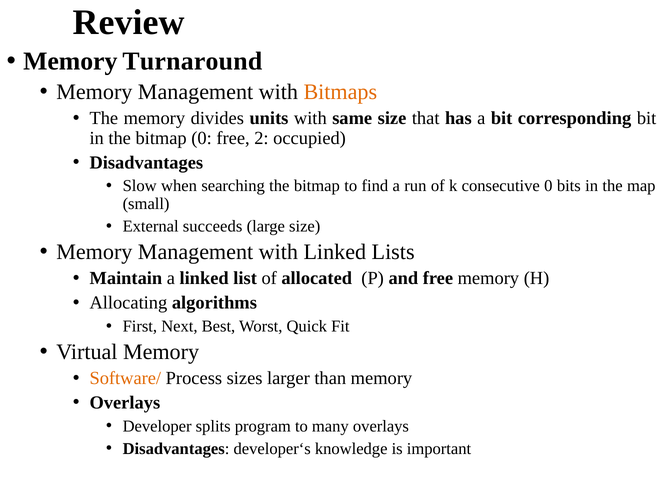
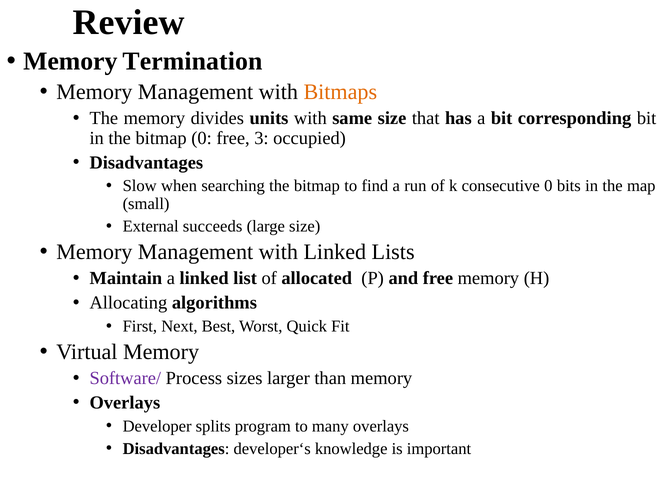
Turnaround: Turnaround -> Termination
2: 2 -> 3
Software/ colour: orange -> purple
